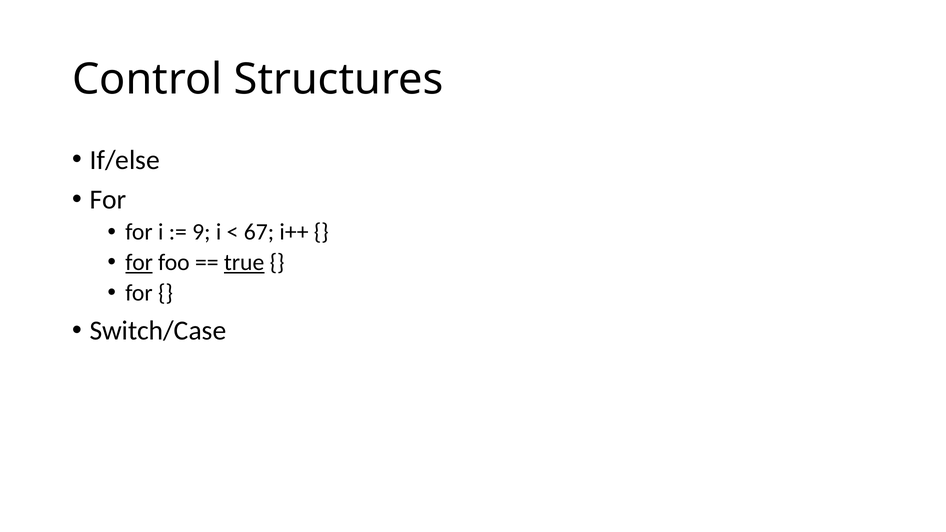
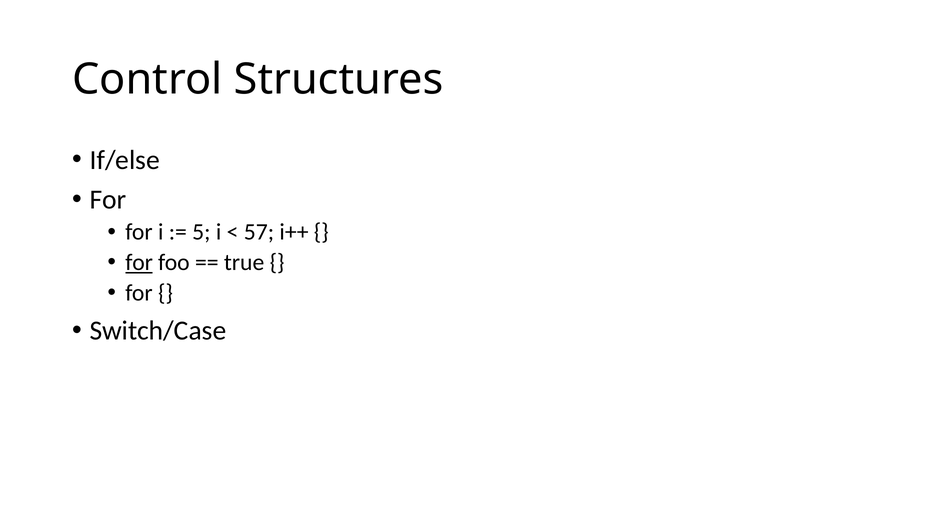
9: 9 -> 5
67: 67 -> 57
true underline: present -> none
